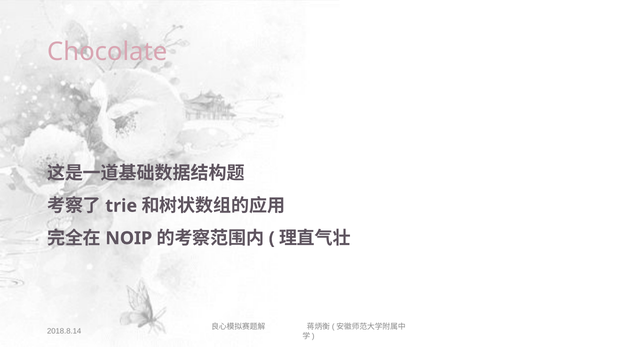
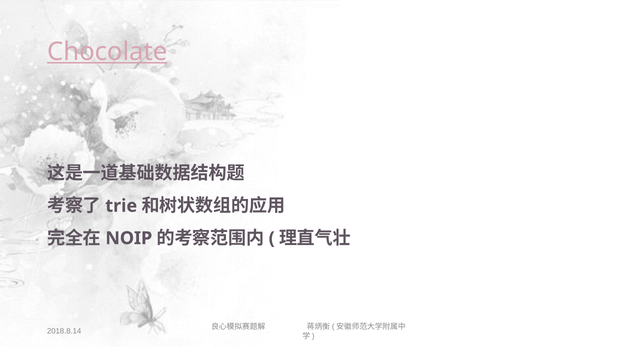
Chocolate underline: none -> present
